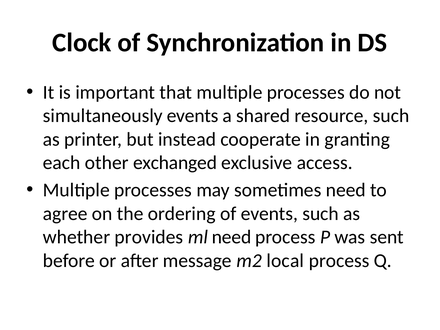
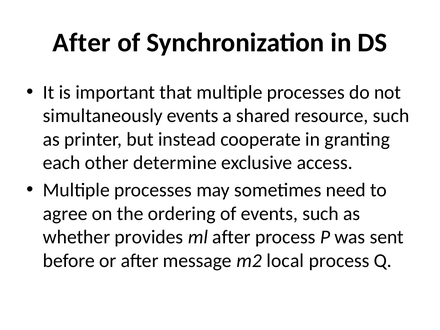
Clock at (82, 43): Clock -> After
exchanged: exchanged -> determine
ml need: need -> after
